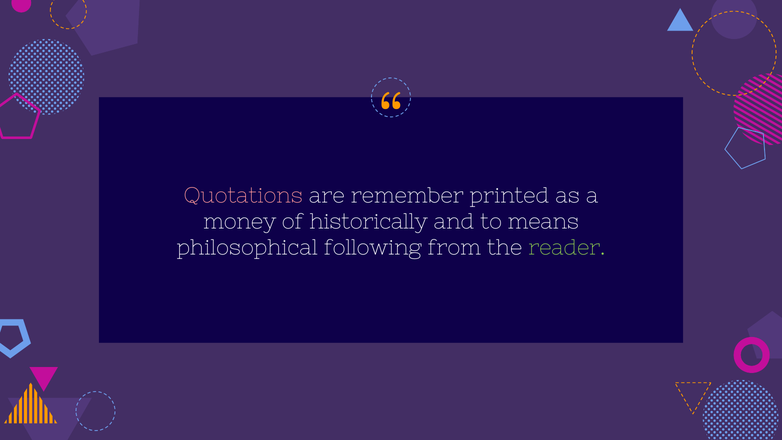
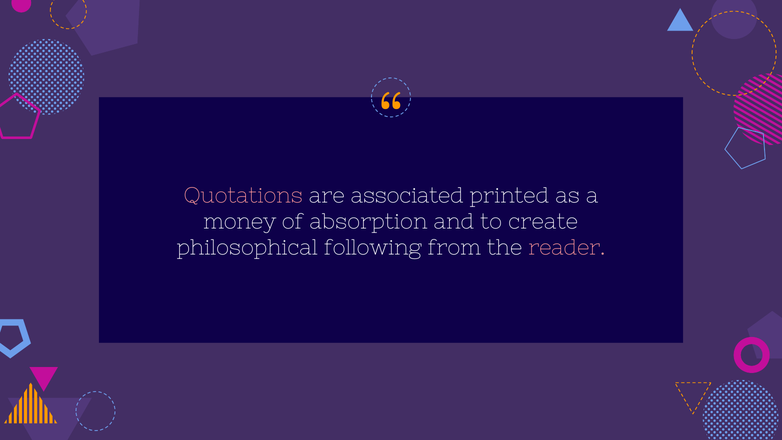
remember: remember -> associated
historically: historically -> absorption
means: means -> create
reader colour: light green -> pink
